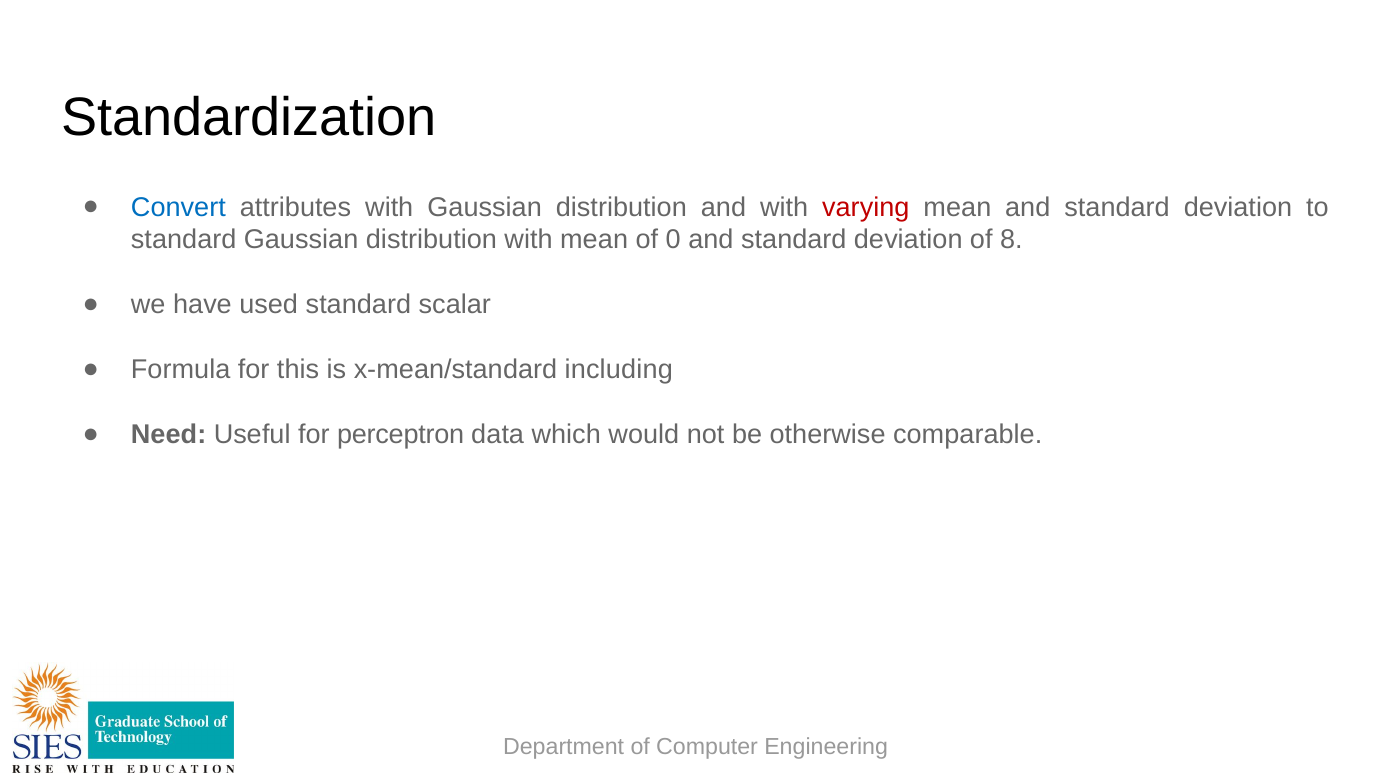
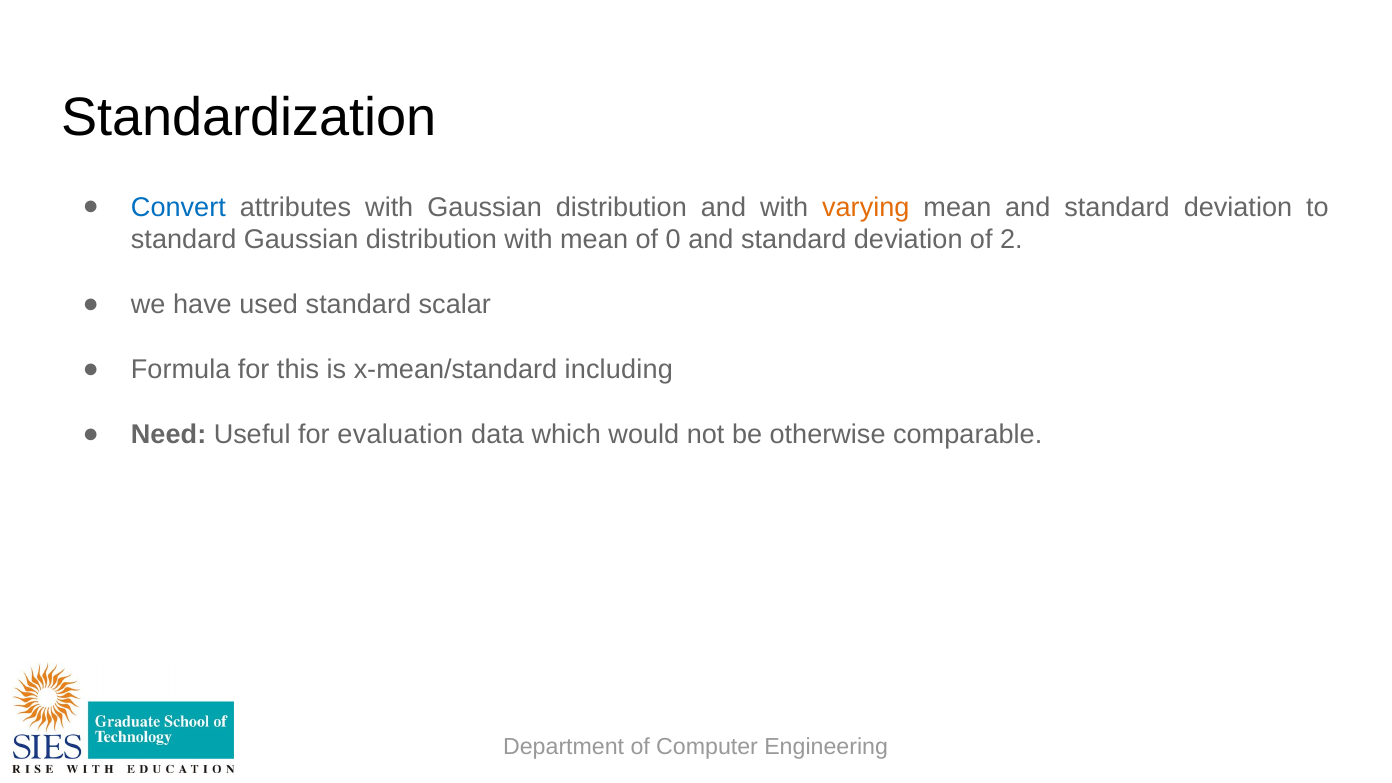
varying colour: red -> orange
8: 8 -> 2
perceptron: perceptron -> evaluation
